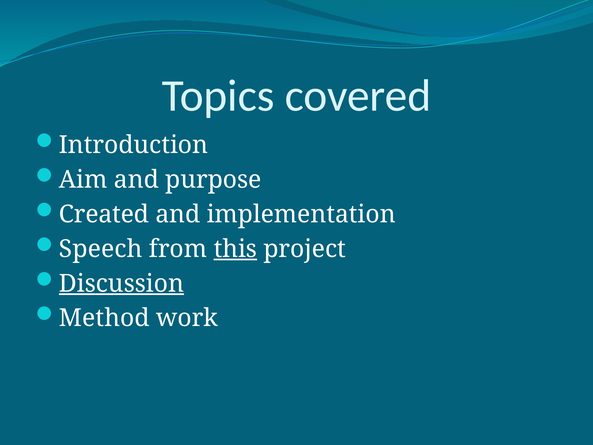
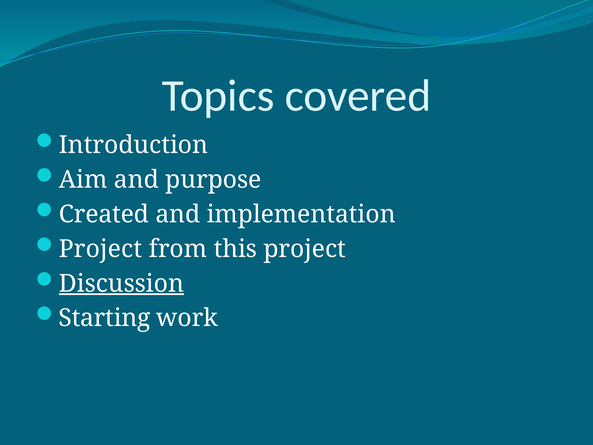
Speech at (101, 249): Speech -> Project
this underline: present -> none
Method: Method -> Starting
